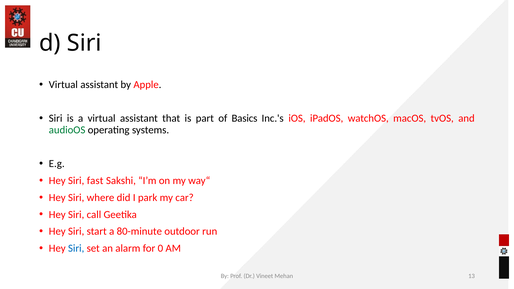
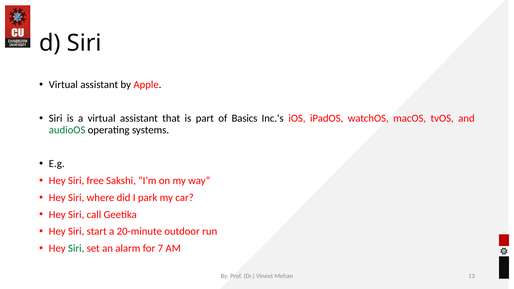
fast: fast -> free
80-minute: 80-minute -> 20-minute
Siri at (76, 248) colour: blue -> green
0: 0 -> 7
